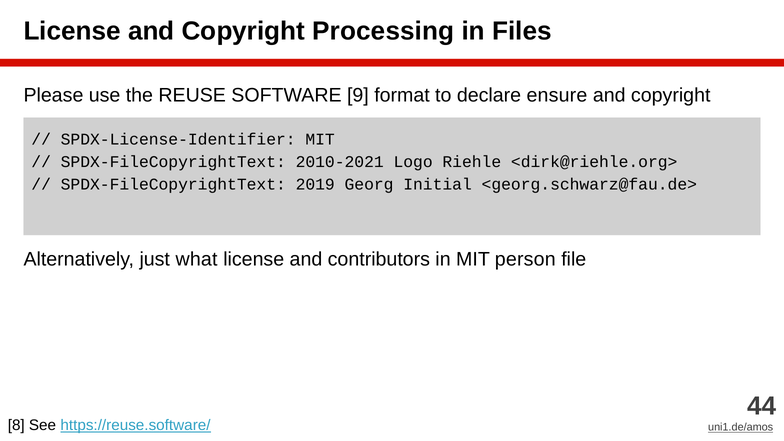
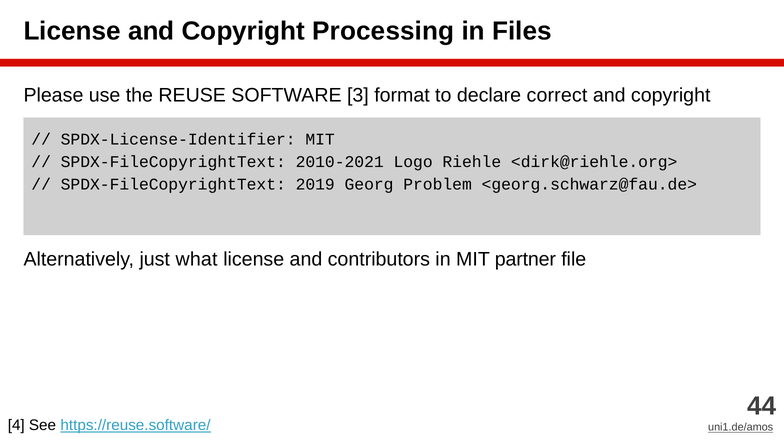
9: 9 -> 3
ensure: ensure -> correct
Initial: Initial -> Problem
person: person -> partner
8: 8 -> 4
